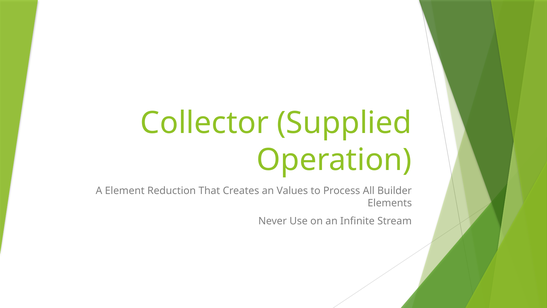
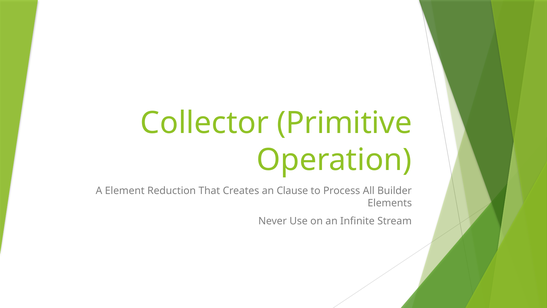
Supplied: Supplied -> Primitive
Values: Values -> Clause
